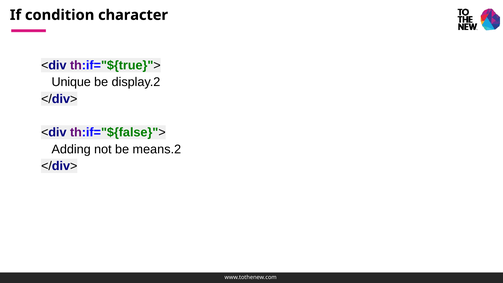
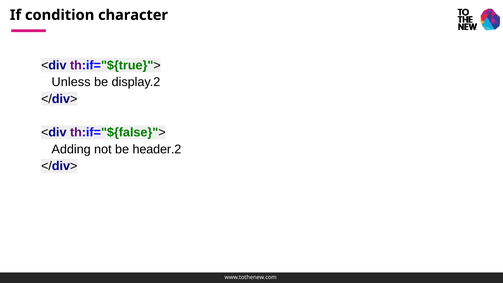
Unique: Unique -> Unless
means.2: means.2 -> header.2
